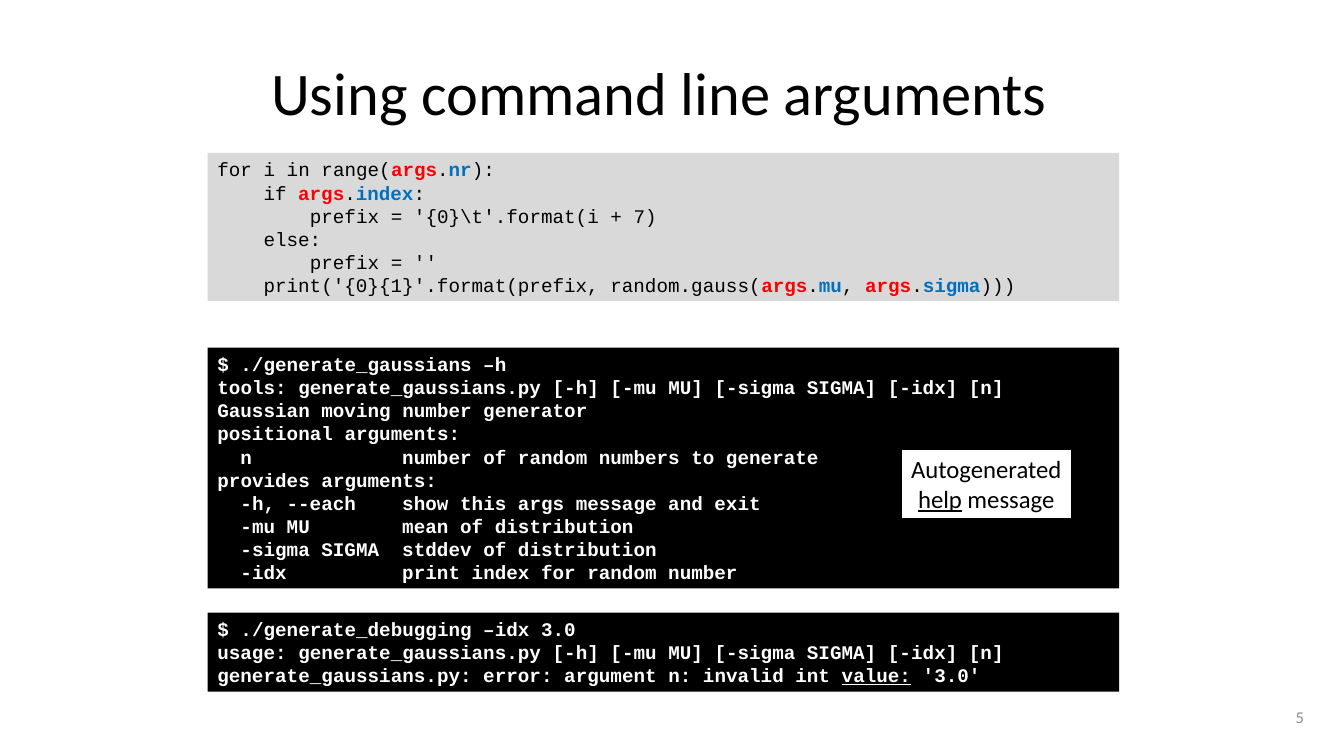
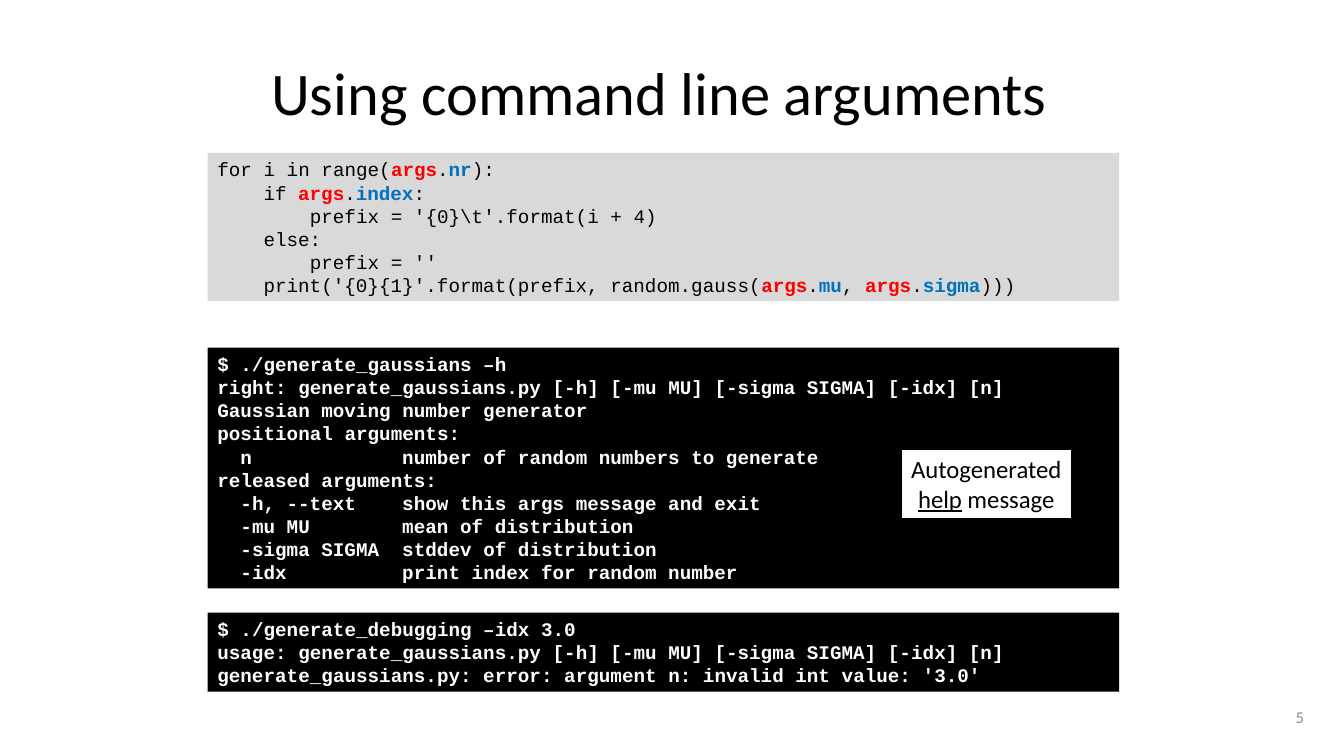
7: 7 -> 4
tools: tools -> right
provides: provides -> released
--each: --each -> --text
value underline: present -> none
